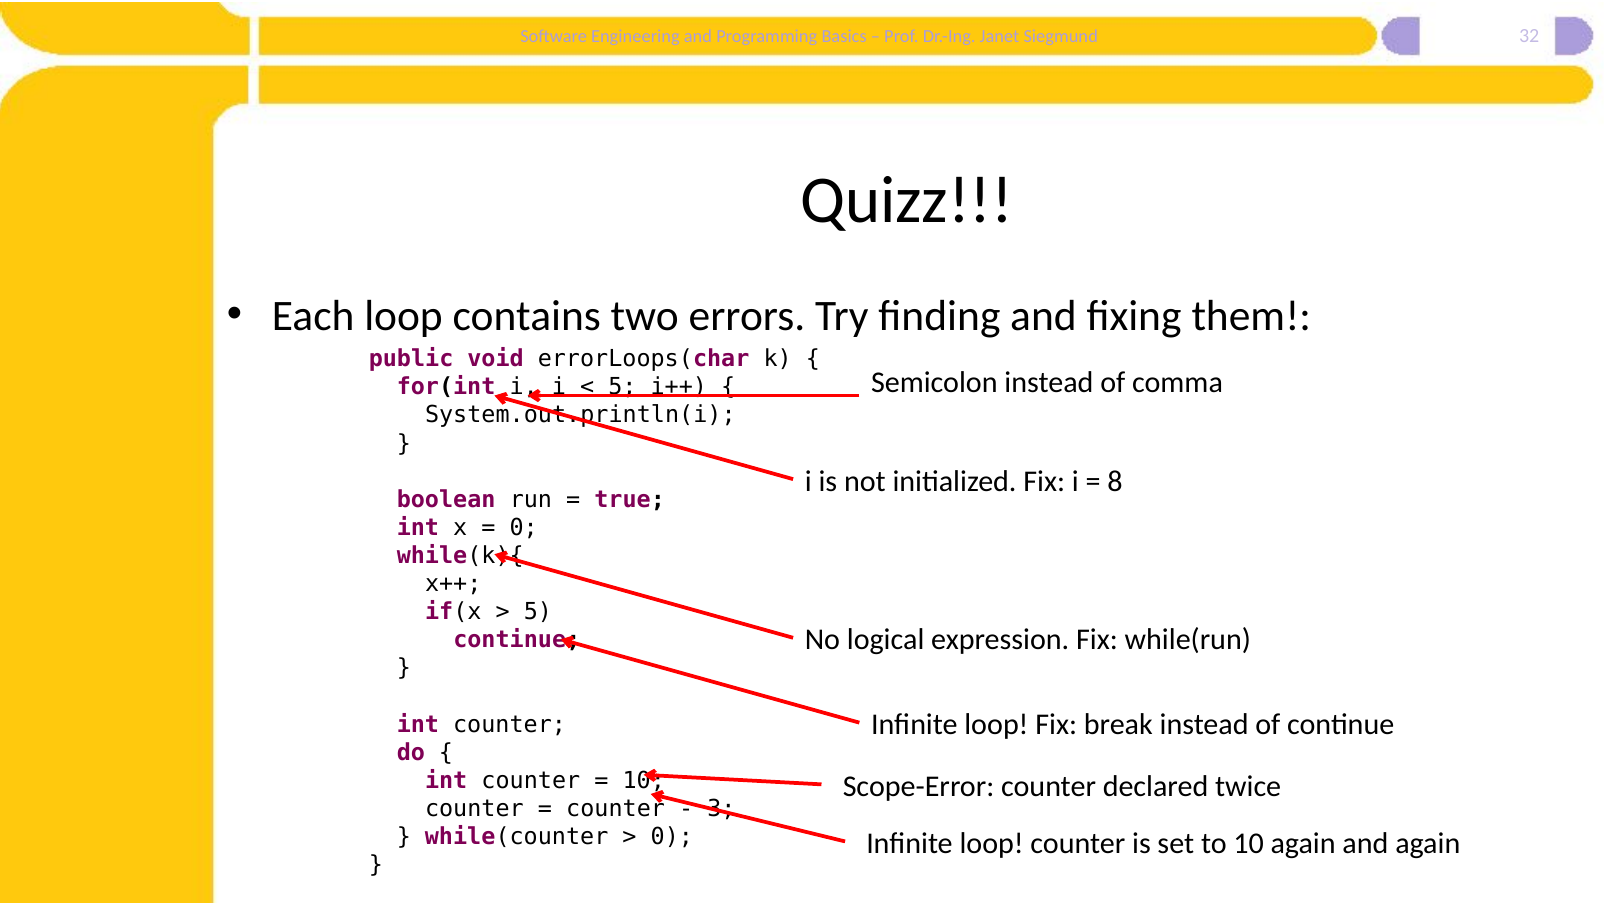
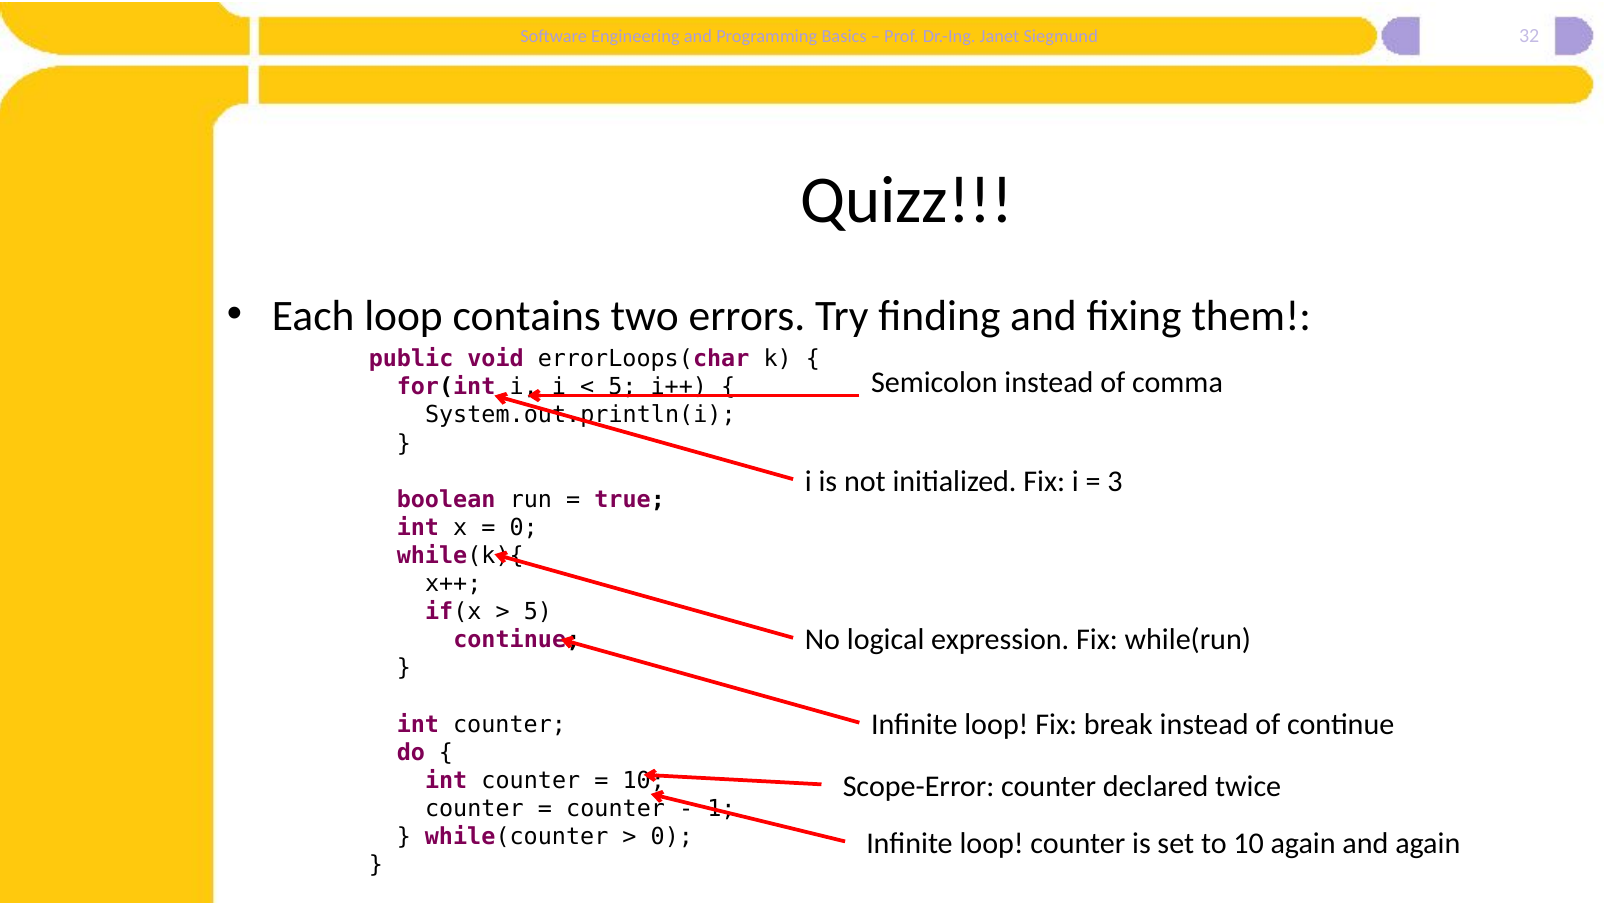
8: 8 -> 3
3: 3 -> 1
